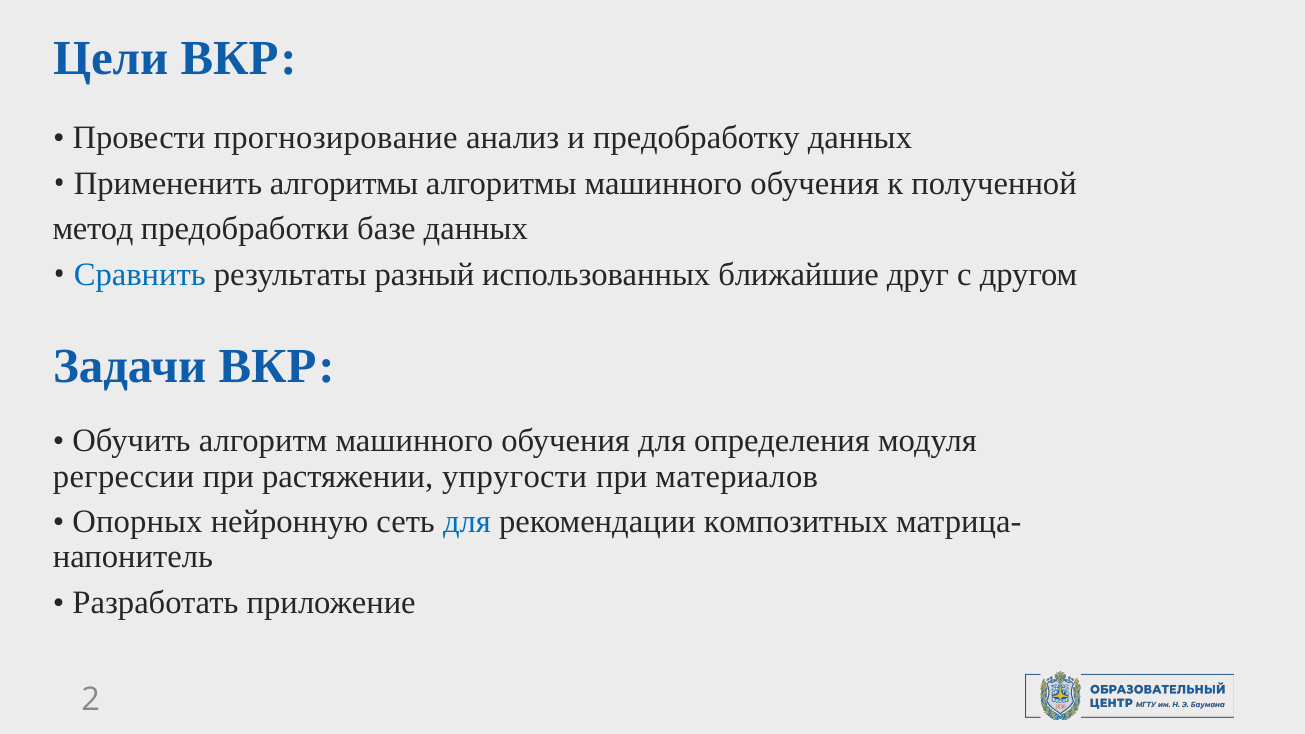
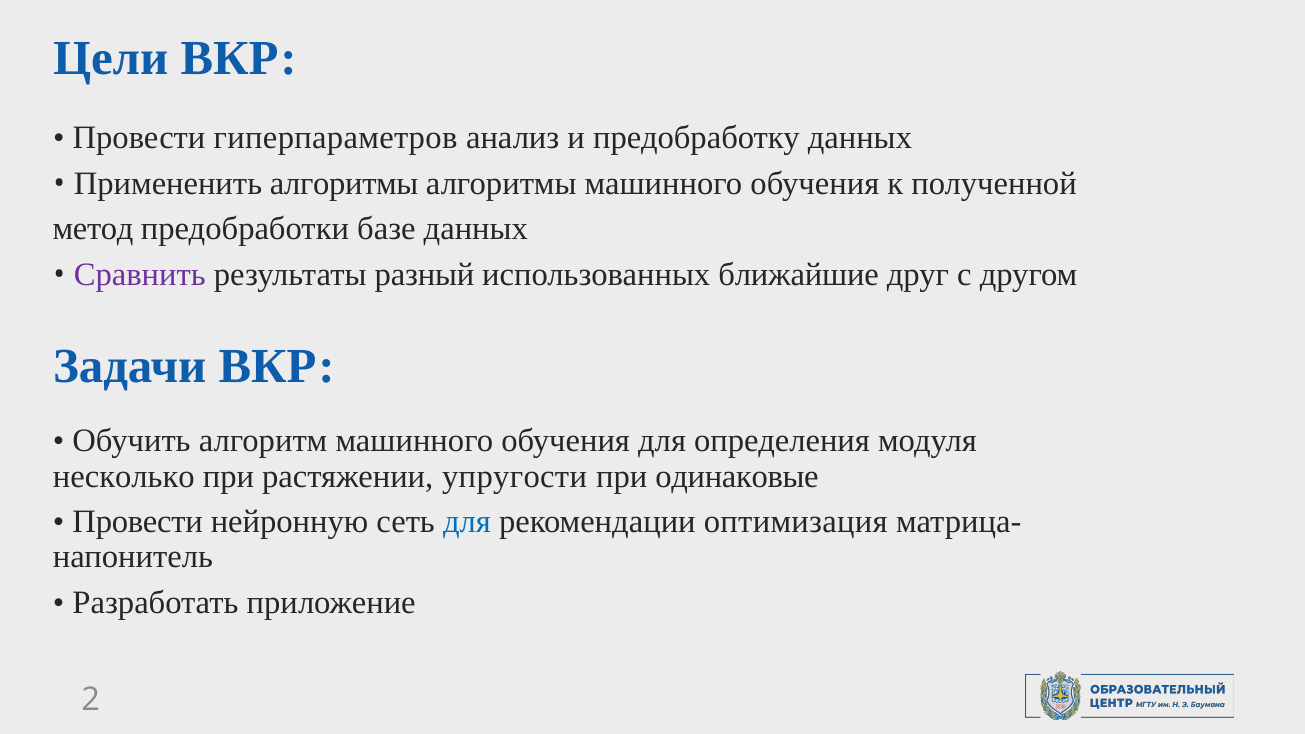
прогнозирование: прогнозирование -> гиперпараметров
Сравнить colour: blue -> purple
регрессии: регрессии -> несколько
материалов: материалов -> одинаковые
Опорных at (137, 522): Опорных -> Провести
композитных: композитных -> оптимизация
